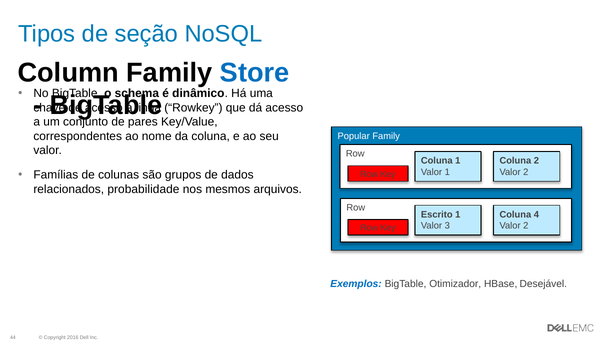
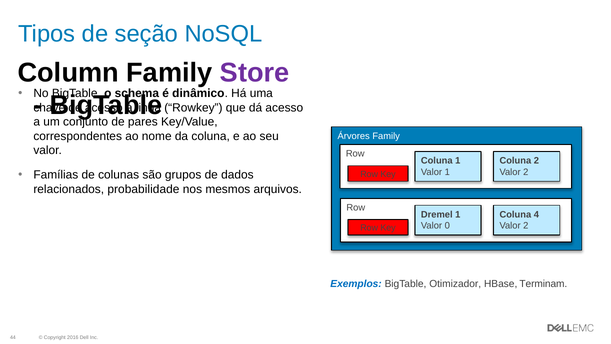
Store colour: blue -> purple
Popular: Popular -> Árvores
Escrito: Escrito -> Dremel
3: 3 -> 0
Desejável: Desejável -> Terminam
